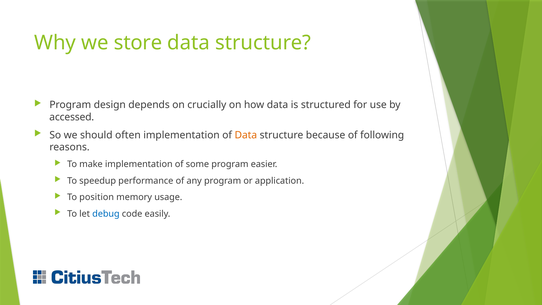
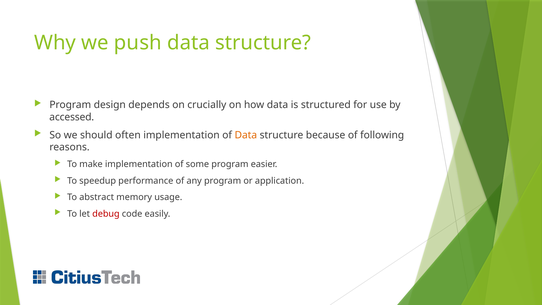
store: store -> push
position: position -> abstract
debug colour: blue -> red
